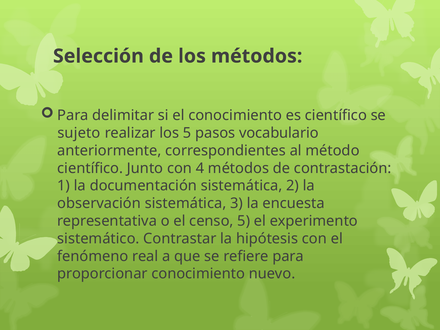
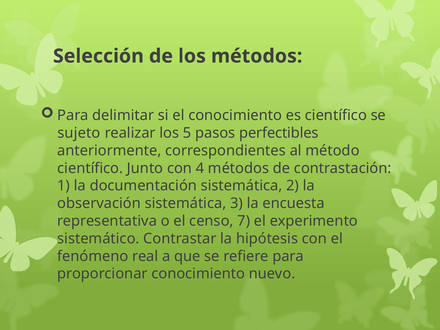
vocabulario: vocabulario -> perfectibles
censo 5: 5 -> 7
